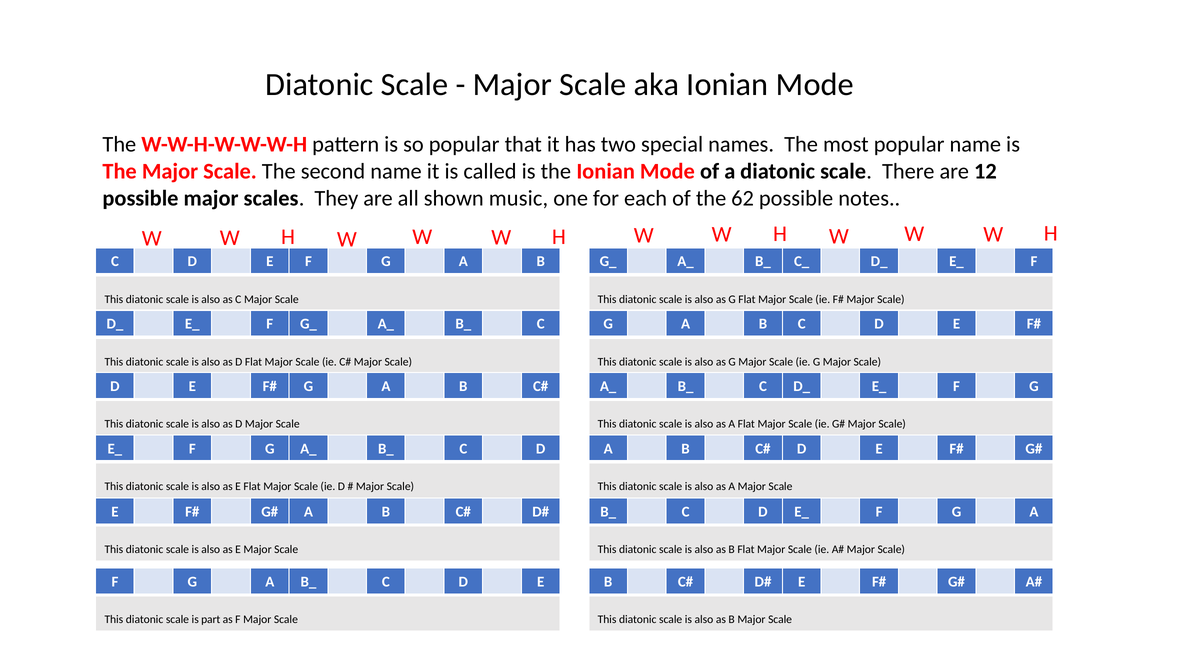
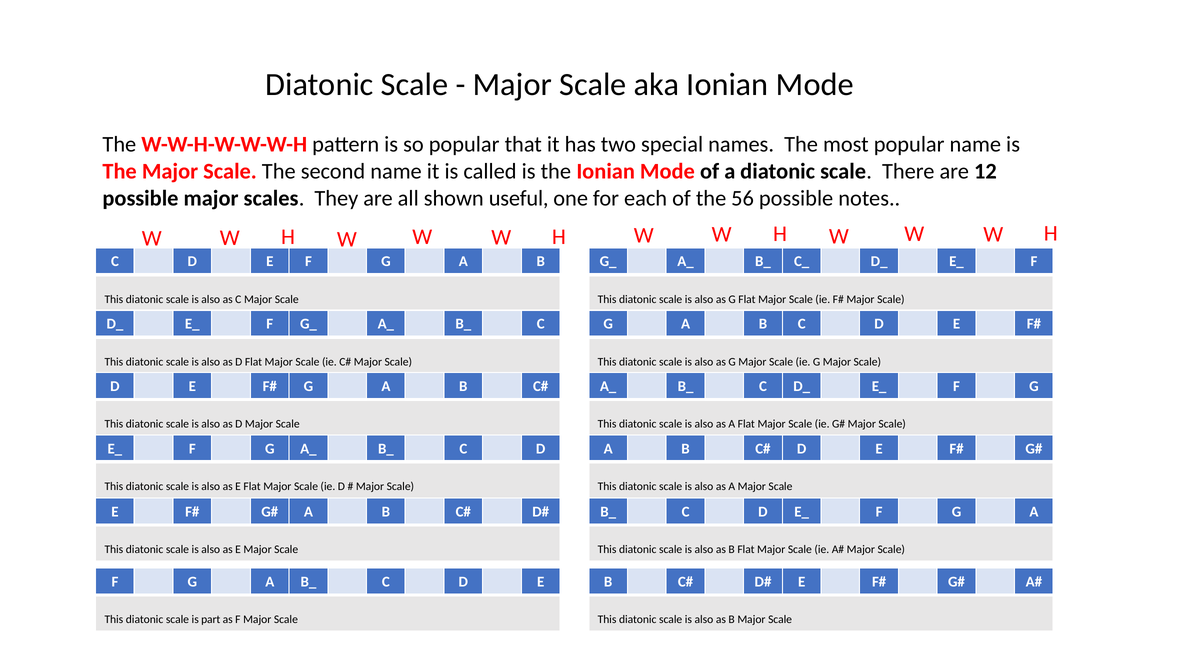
music: music -> useful
62: 62 -> 56
